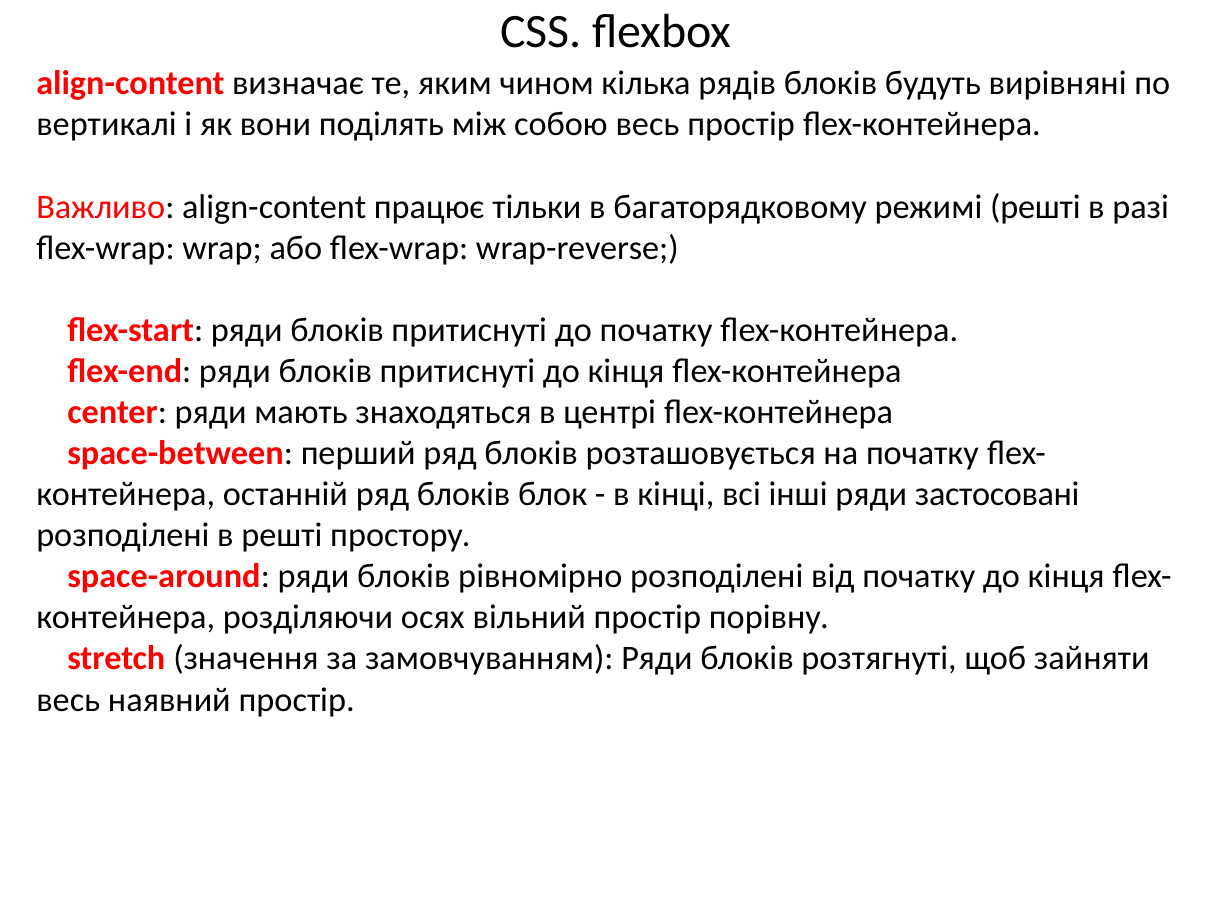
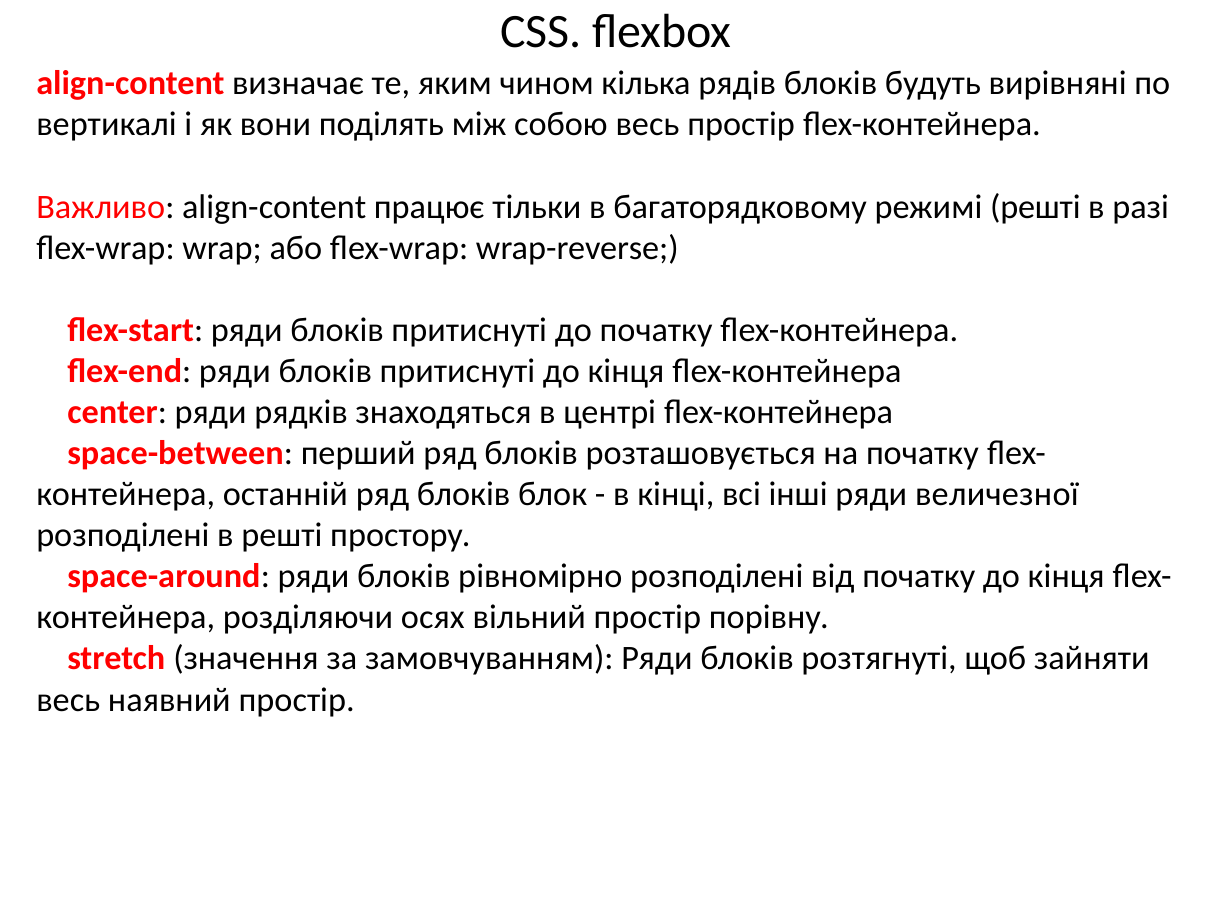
мають: мають -> рядків
застосовані: застосовані -> величезної
